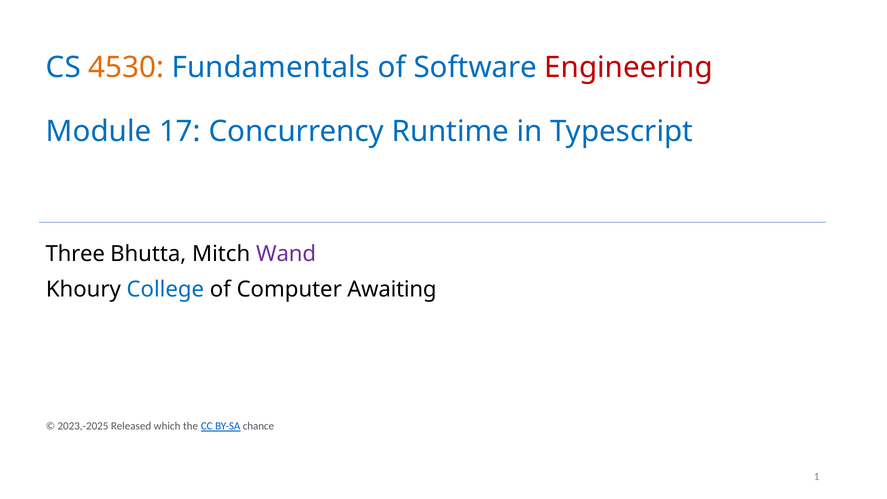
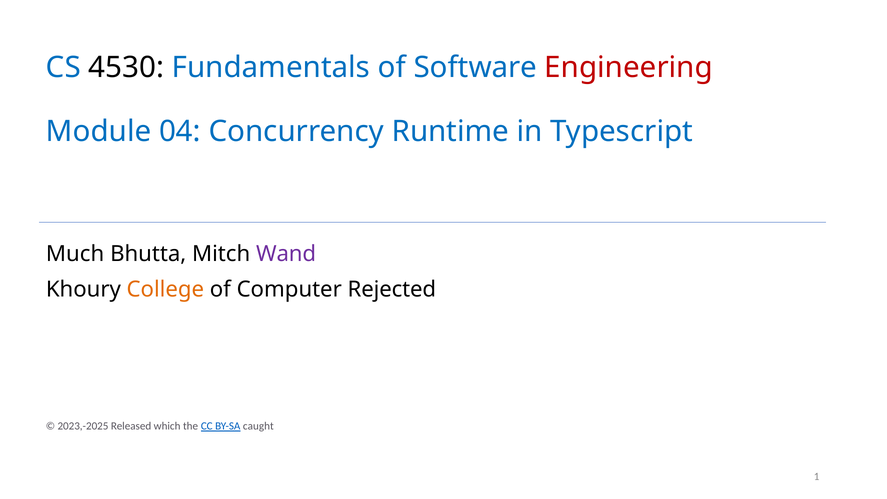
4530 colour: orange -> black
17: 17 -> 04
Three: Three -> Much
College colour: blue -> orange
Awaiting: Awaiting -> Rejected
chance: chance -> caught
